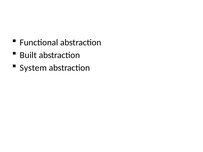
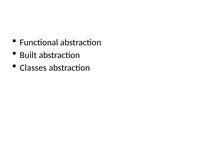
System: System -> Classes
